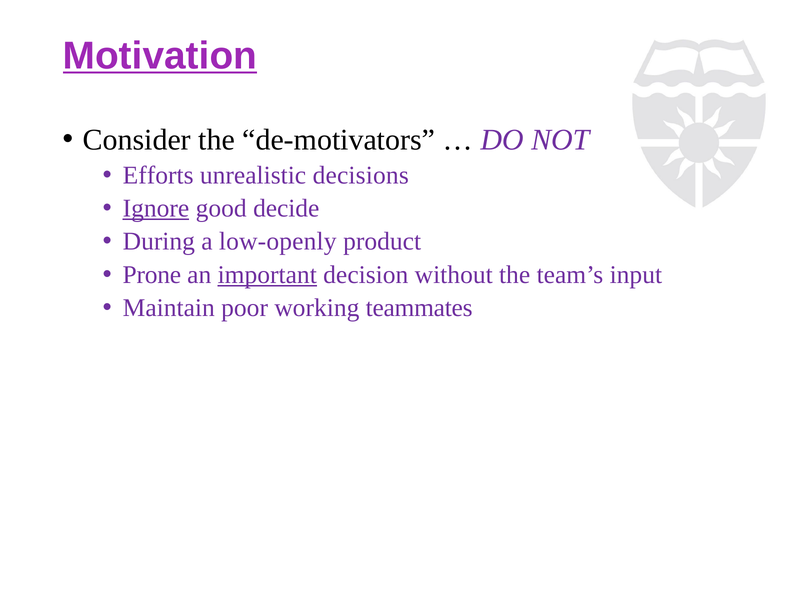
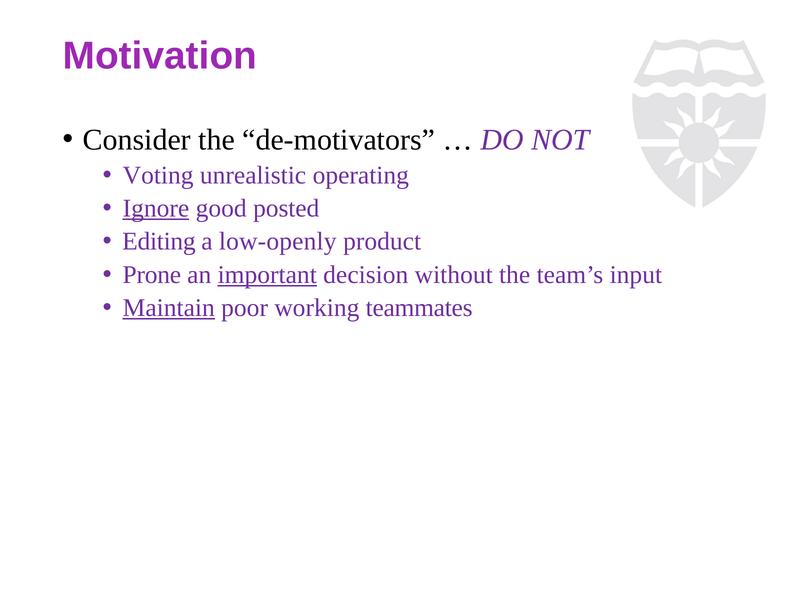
Motivation underline: present -> none
Efforts: Efforts -> Voting
decisions: decisions -> operating
decide: decide -> posted
During: During -> Editing
Maintain underline: none -> present
